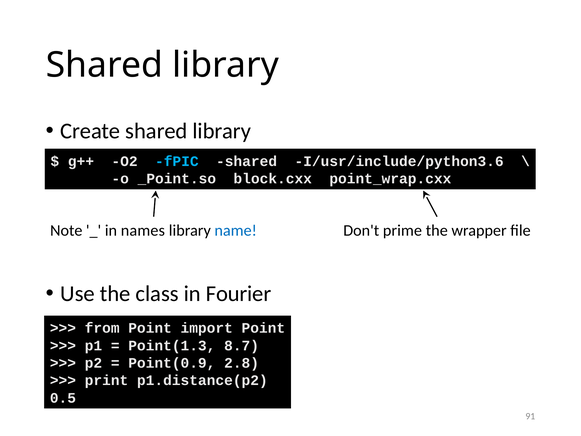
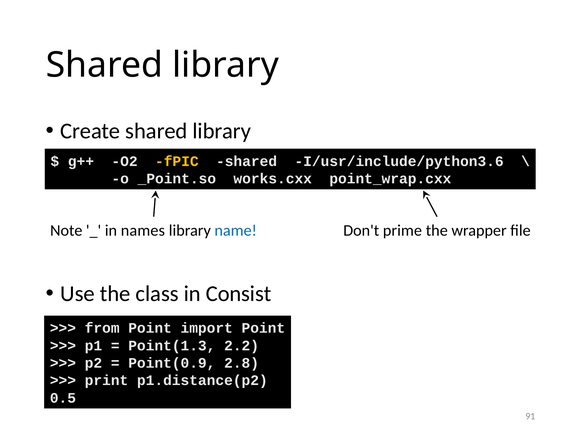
fPIC colour: light blue -> yellow
block.cxx: block.cxx -> works.cxx
Fourier: Fourier -> Consist
8.7: 8.7 -> 2.2
